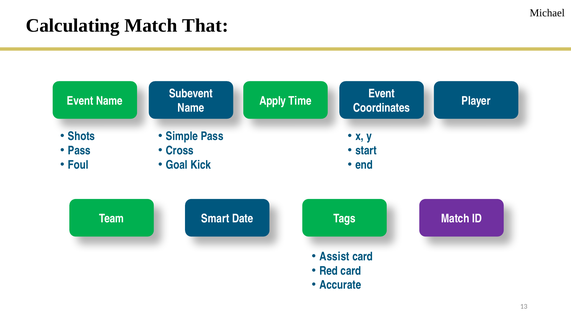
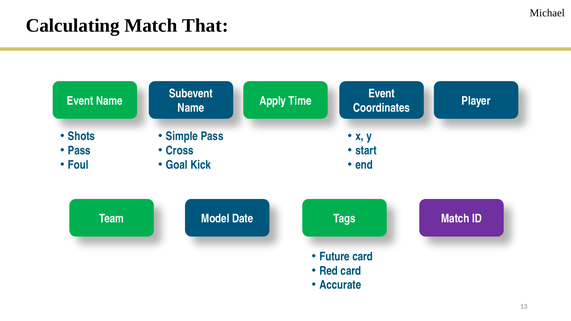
Smart: Smart -> Model
Assist: Assist -> Future
